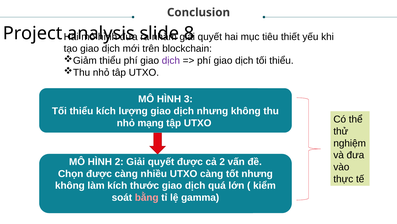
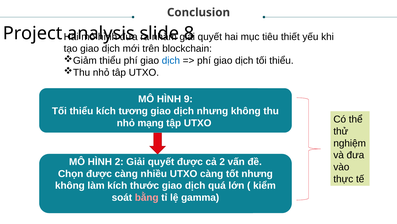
dịch at (171, 60) colour: purple -> blue
3: 3 -> 9
lượng: lượng -> tương
